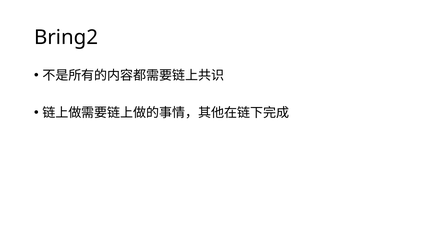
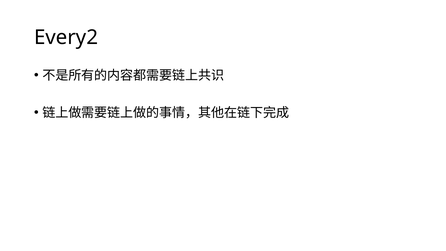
Bring2: Bring2 -> Every2
